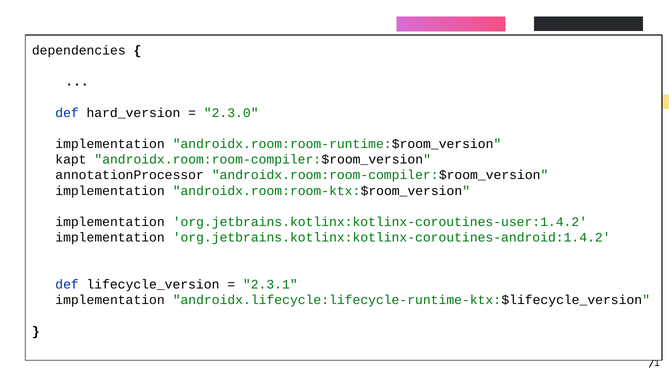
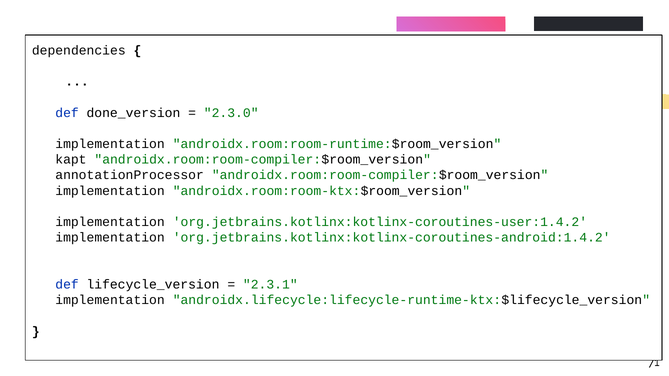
hard_version: hard_version -> done_version
